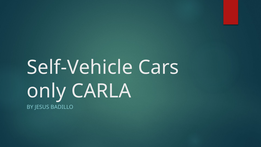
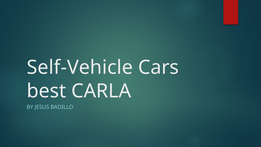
only: only -> best
